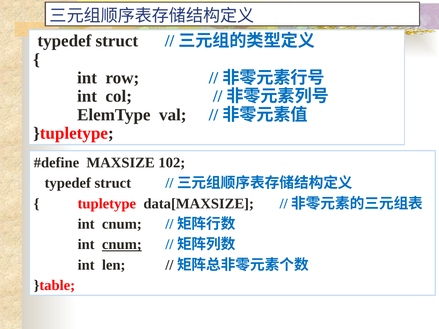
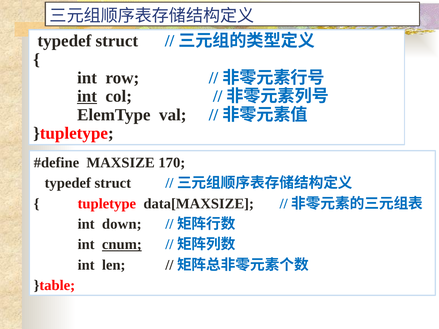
int at (87, 96) underline: none -> present
102: 102 -> 170
cnum at (122, 224): cnum -> down
